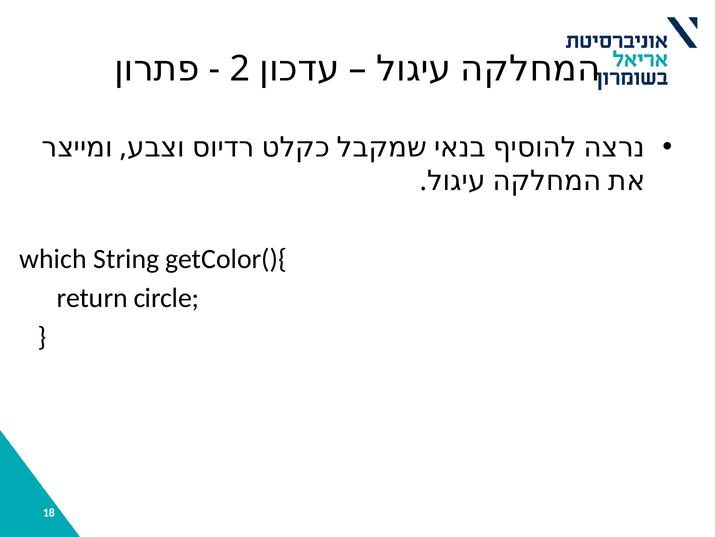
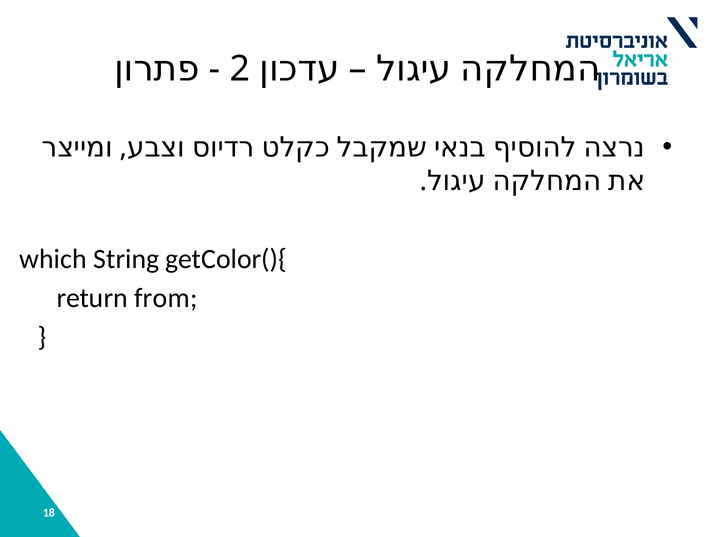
circle: circle -> from
